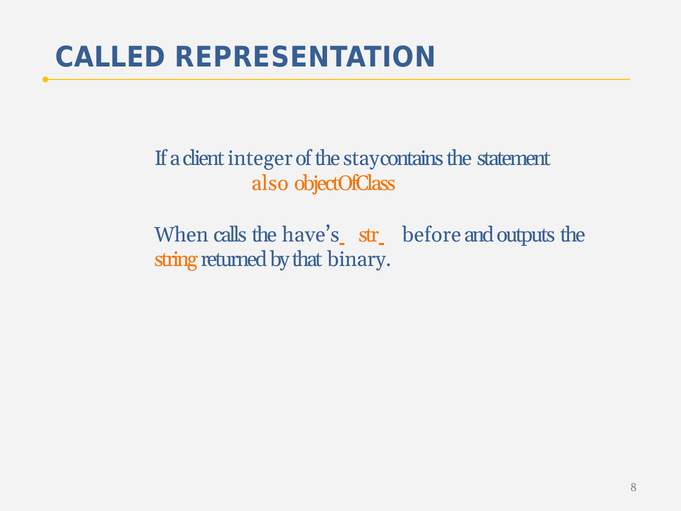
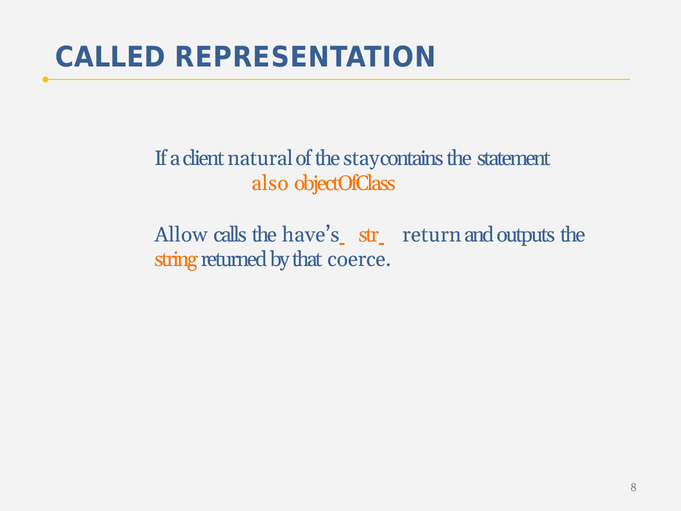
integer: integer -> natural
When: When -> Allow
before: before -> return
binary: binary -> coerce
